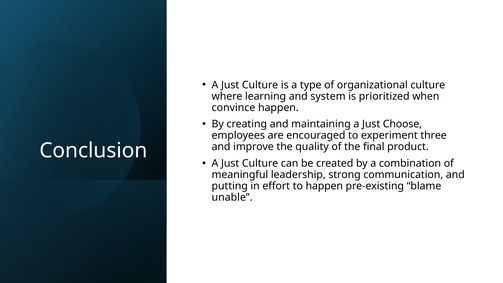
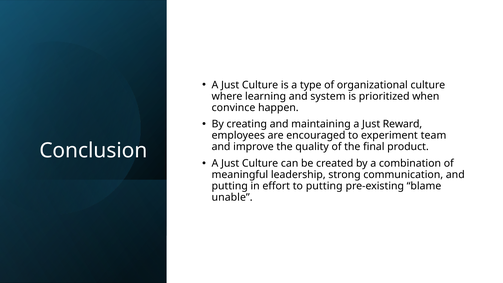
Choose: Choose -> Reward
three: three -> team
to happen: happen -> putting
